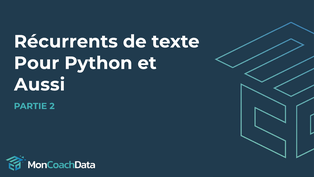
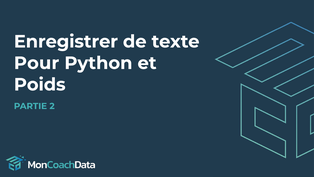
Récurrents: Récurrents -> Enregistrer
Aussi: Aussi -> Poids
